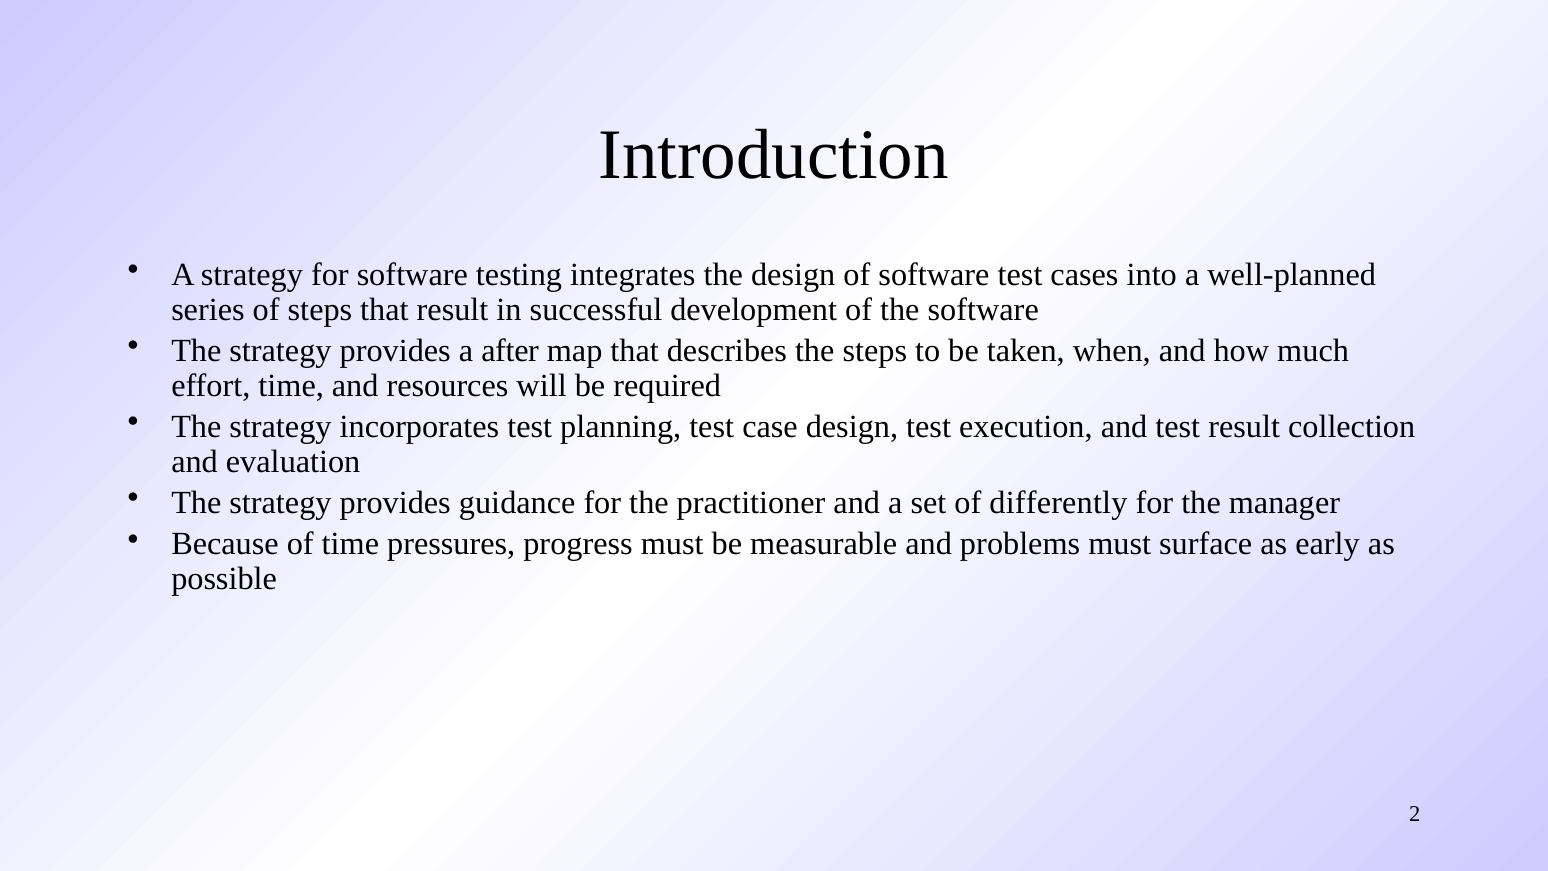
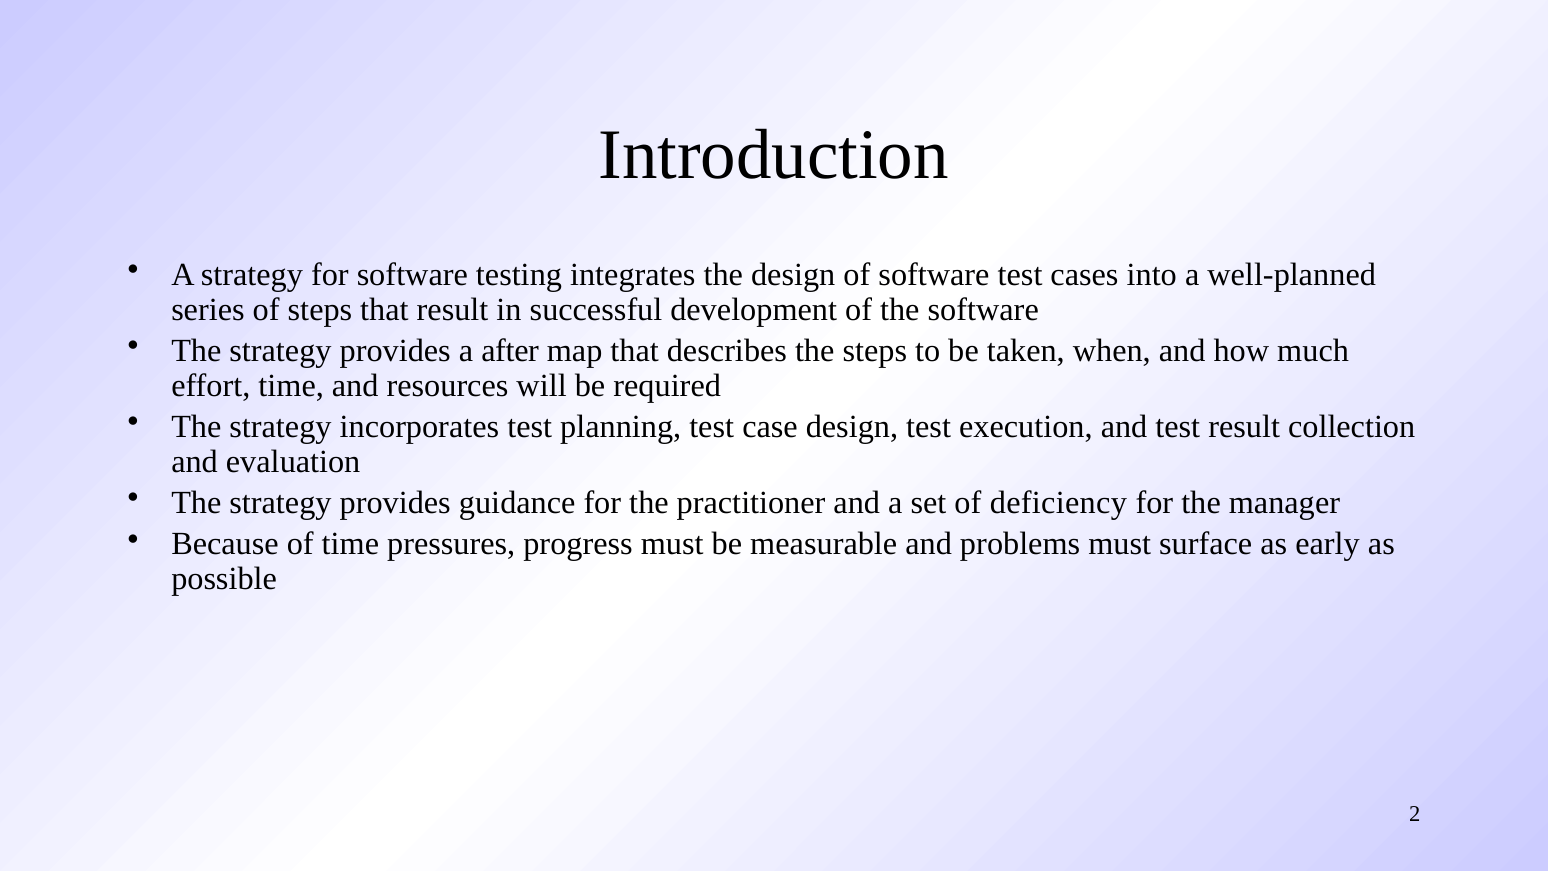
differently: differently -> deficiency
